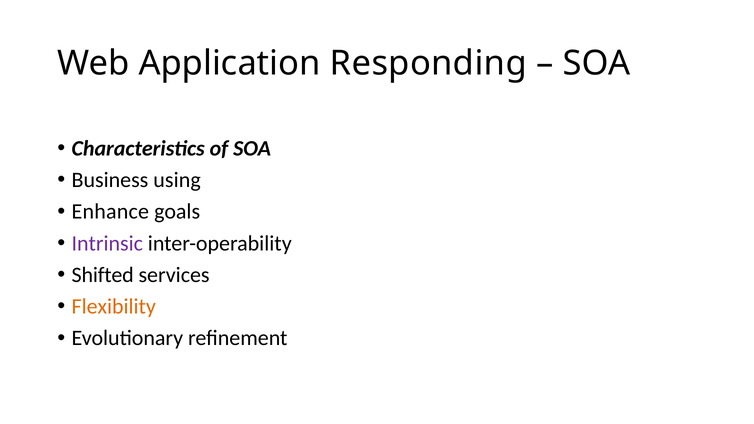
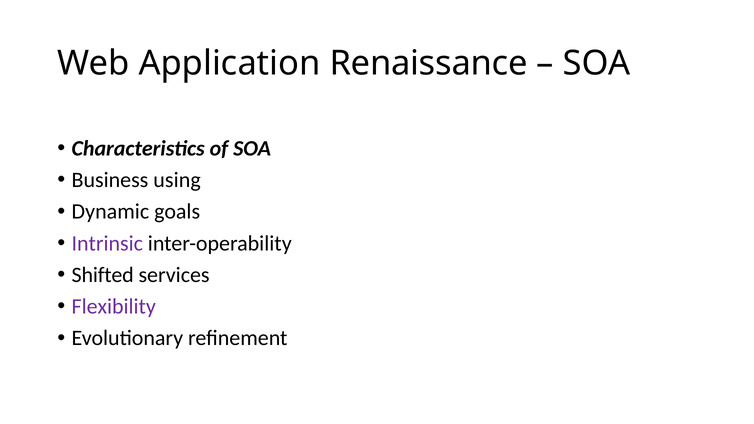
Responding: Responding -> Renaissance
Enhance: Enhance -> Dynamic
Flexibility colour: orange -> purple
